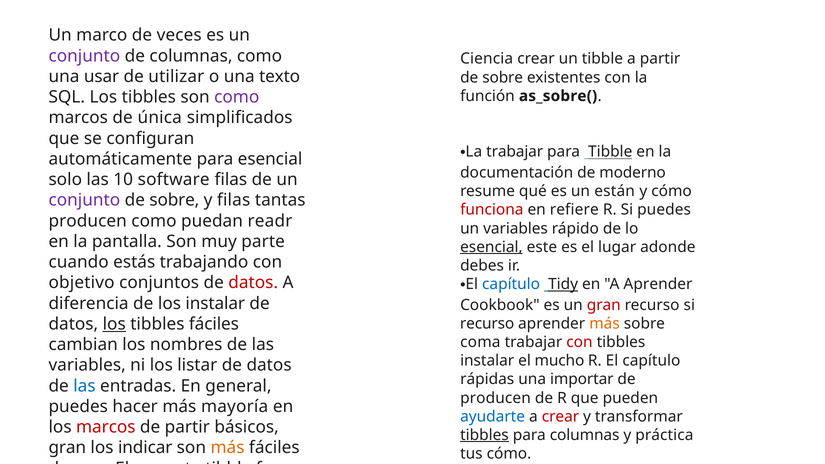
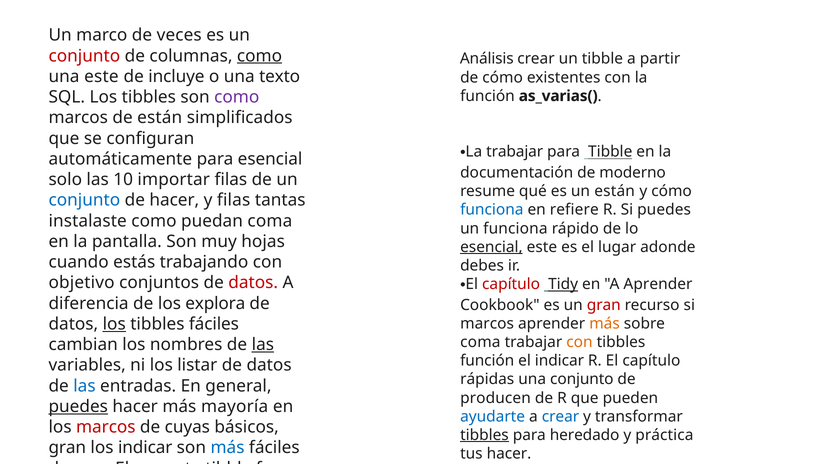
conjunto at (84, 56) colour: purple -> red
como at (260, 56) underline: none -> present
Ciencia: Ciencia -> Análisis
una usar: usar -> este
utilizar: utilizar -> incluye
sobre at (503, 77): sobre -> cómo
as_sobre(: as_sobre( -> as_varias(
de única: única -> están
software: software -> importar
conjunto at (84, 200) colour: purple -> blue
sobre at (174, 200): sobre -> hacer
funciona at (492, 210) colour: red -> blue
producen at (88, 221): producen -> instalaste
puedan readr: readr -> coma
un variables: variables -> funciona
muy parte: parte -> hojas
capítulo at (511, 284) colour: blue -> red
los instalar: instalar -> explora
recurso at (487, 324): recurso -> marcos
con at (579, 342) colour: red -> orange
las at (263, 345) underline: none -> present
instalar at (487, 361): instalar -> función
el mucho: mucho -> indicar
una importar: importar -> conjunto
puedes at (78, 407) underline: none -> present
crear at (560, 417) colour: red -> blue
de partir: partir -> cuyas
para columnas: columnas -> heredado
más at (228, 448) colour: orange -> blue
tus cómo: cómo -> hacer
